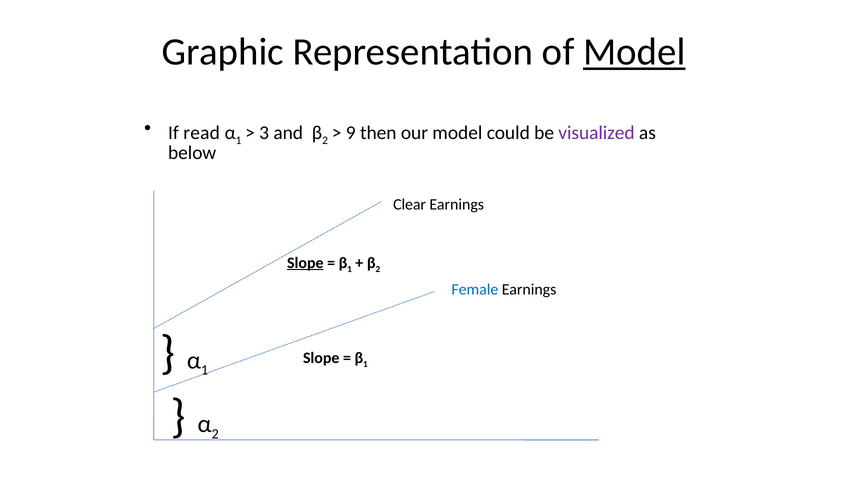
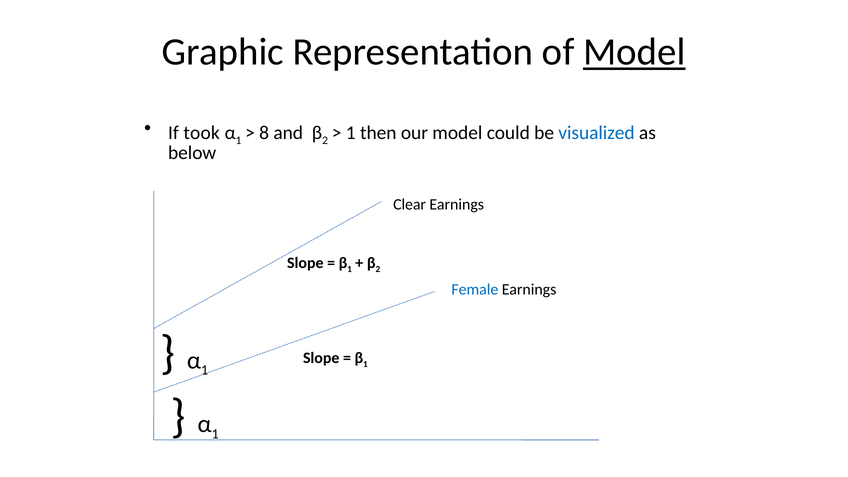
read: read -> took
3: 3 -> 8
9 at (351, 133): 9 -> 1
visualized colour: purple -> blue
Slope at (305, 263) underline: present -> none
2 at (215, 434): 2 -> 1
